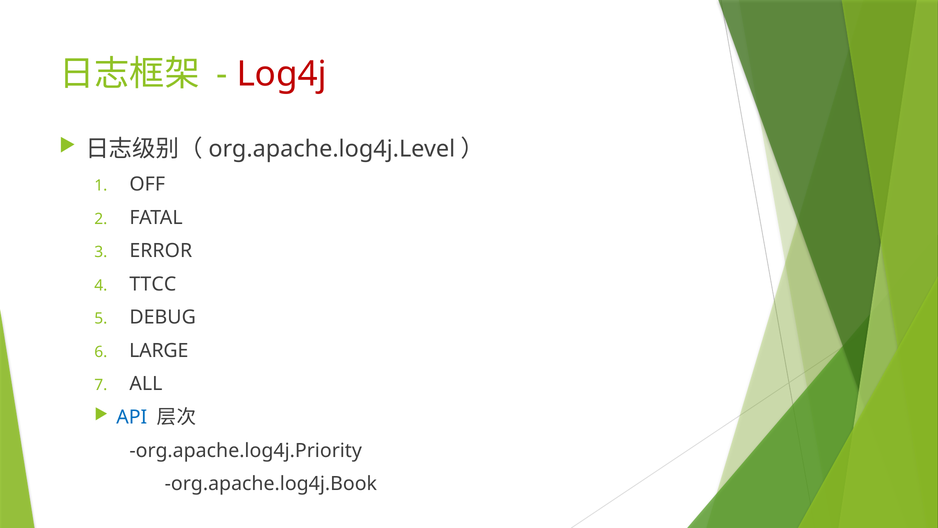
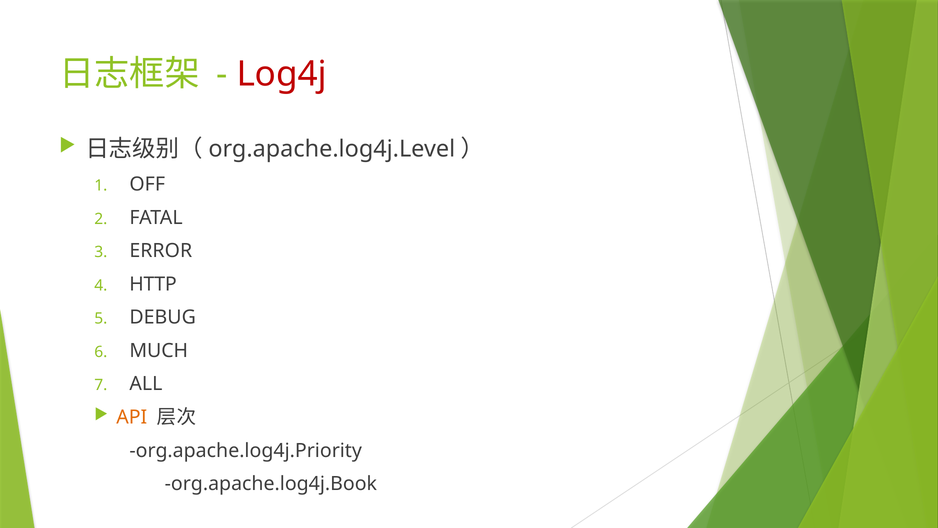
TTCC: TTCC -> HTTP
LARGE: LARGE -> MUCH
API colour: blue -> orange
